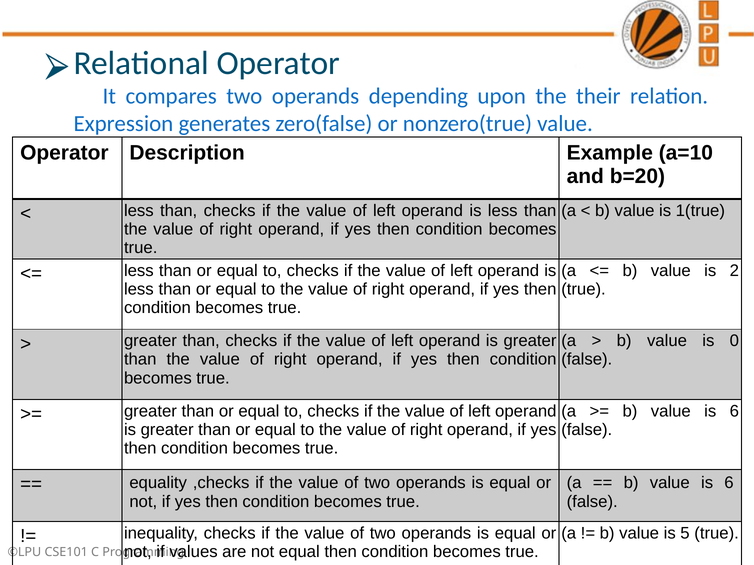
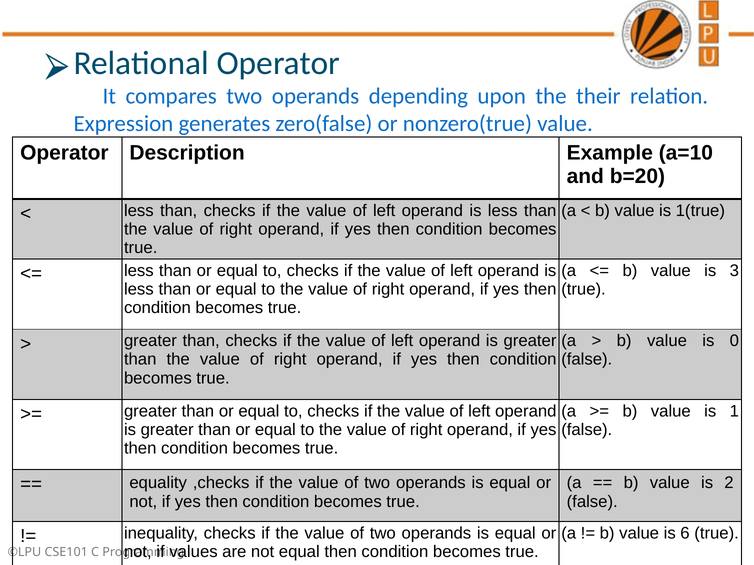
2: 2 -> 3
6 at (734, 411): 6 -> 1
6 at (729, 483): 6 -> 2
5: 5 -> 6
